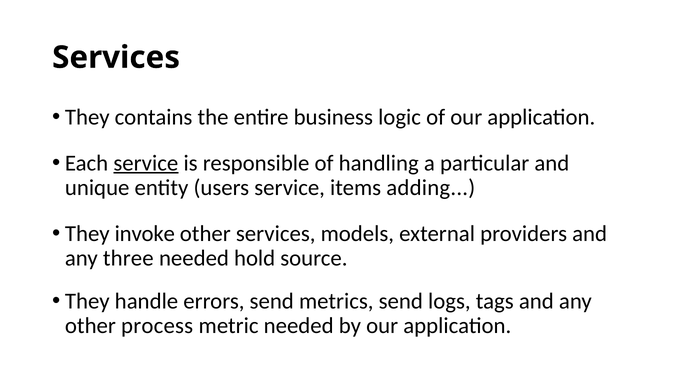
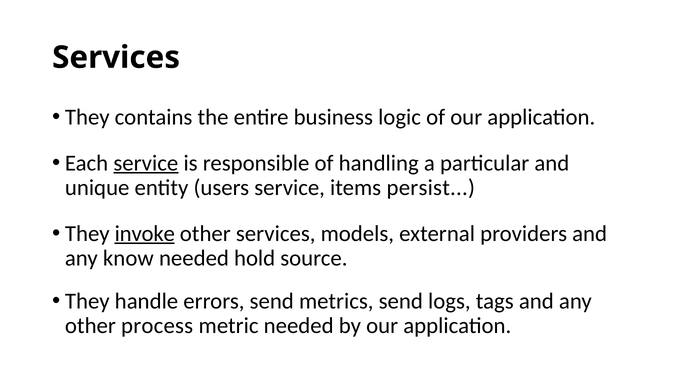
adding: adding -> persist
invoke underline: none -> present
three: three -> know
